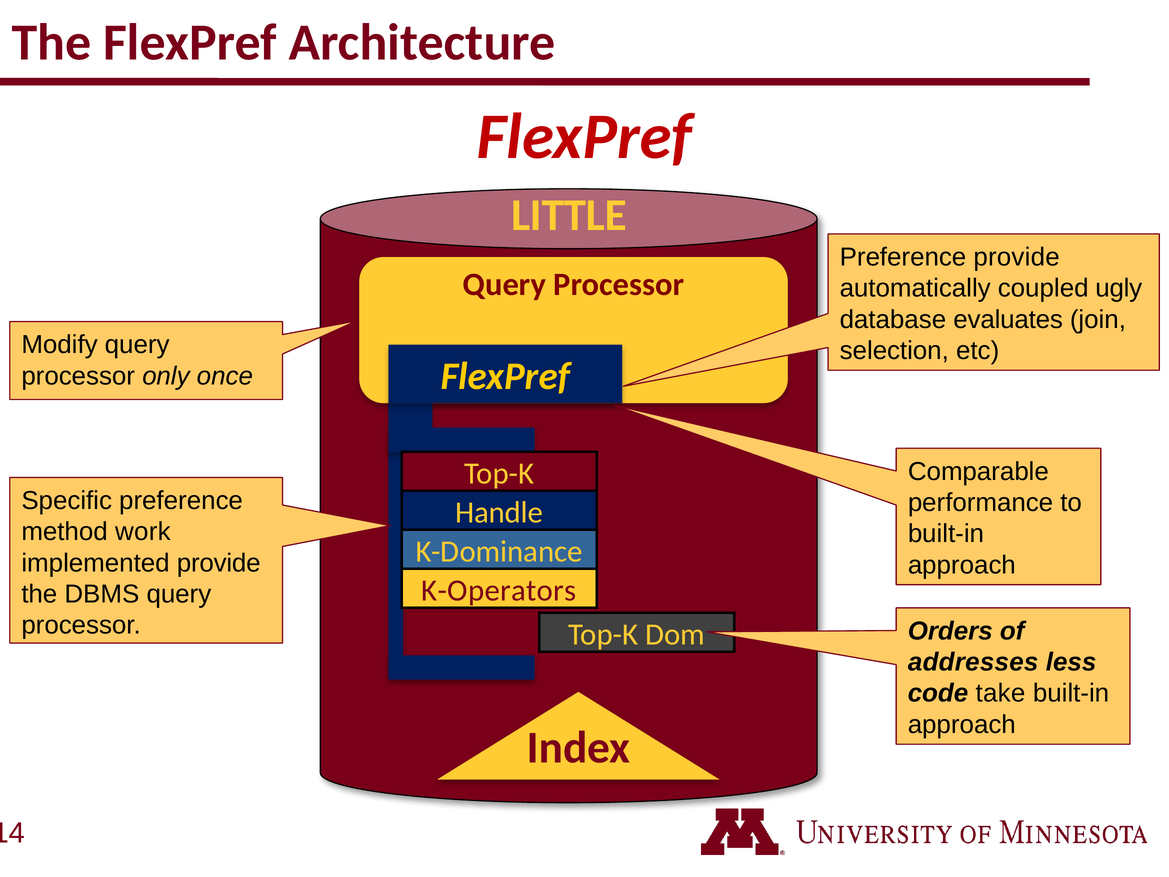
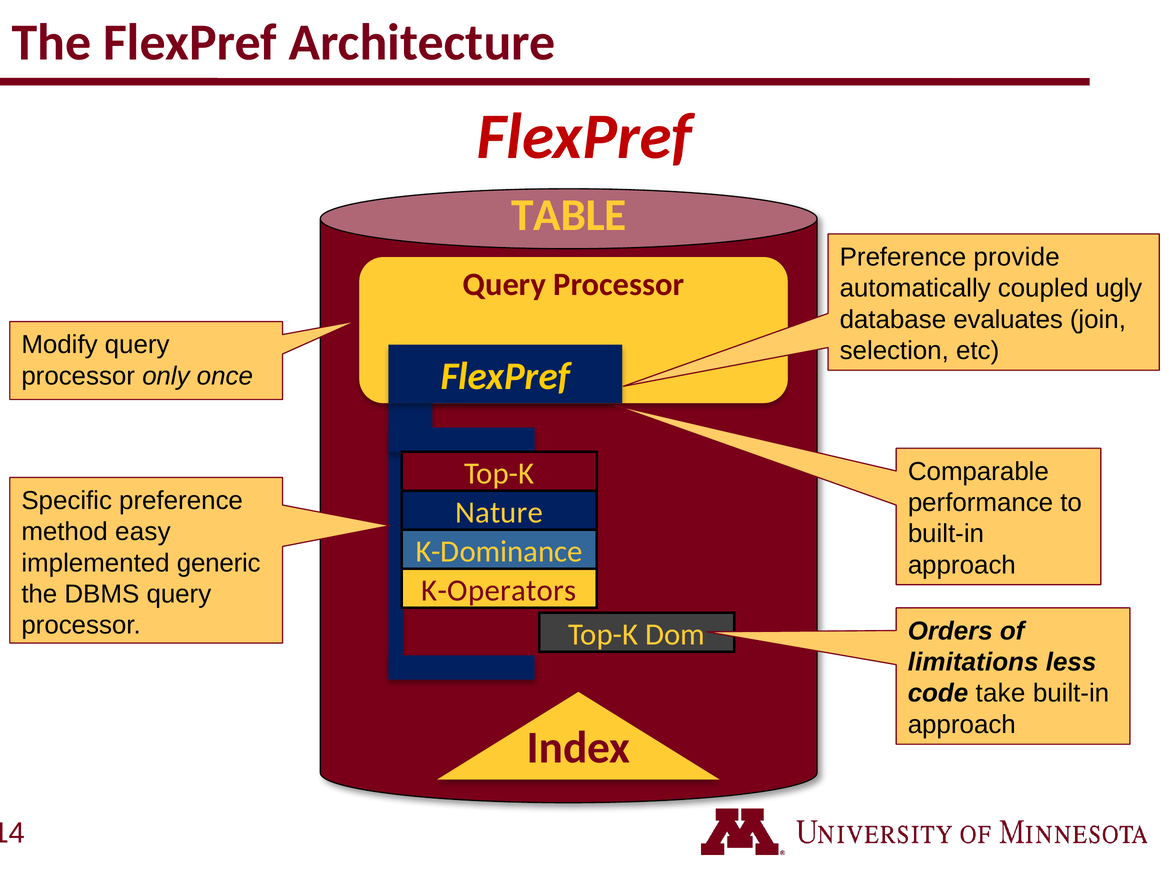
LITTLE: LITTLE -> TABLE
Handle: Handle -> Nature
work: work -> easy
implemented provide: provide -> generic
addresses: addresses -> limitations
